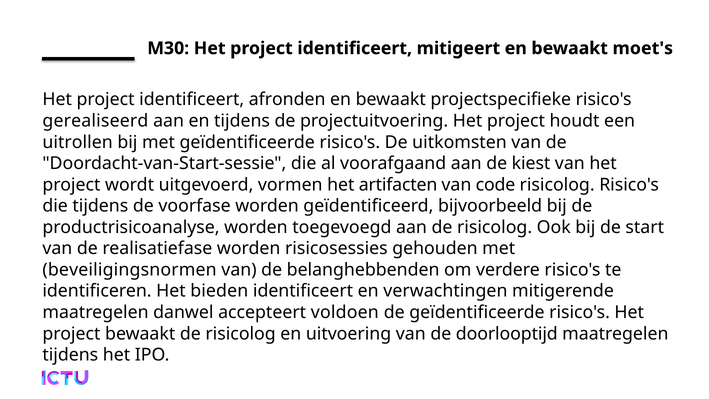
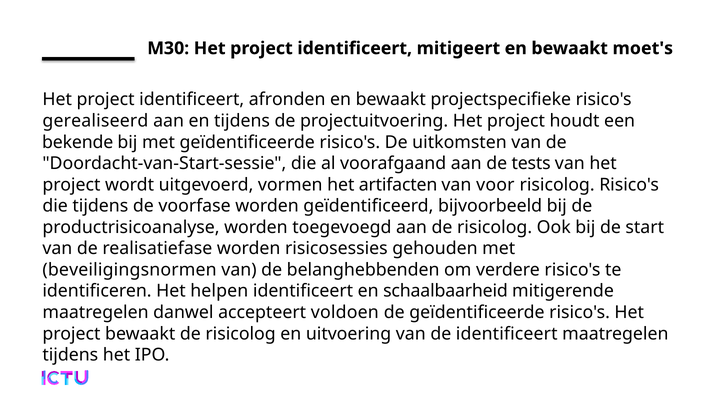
uitrollen: uitrollen -> bekende
kiest: kiest -> tests
code: code -> voor
bieden: bieden -> helpen
verwachtingen: verwachtingen -> schaalbaarheid
de doorlooptijd: doorlooptijd -> identificeert
